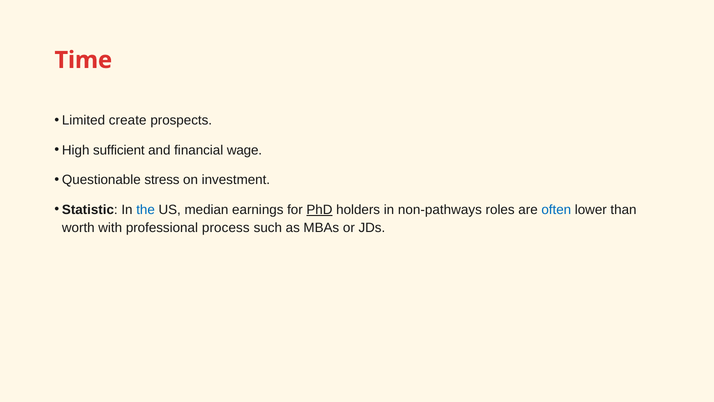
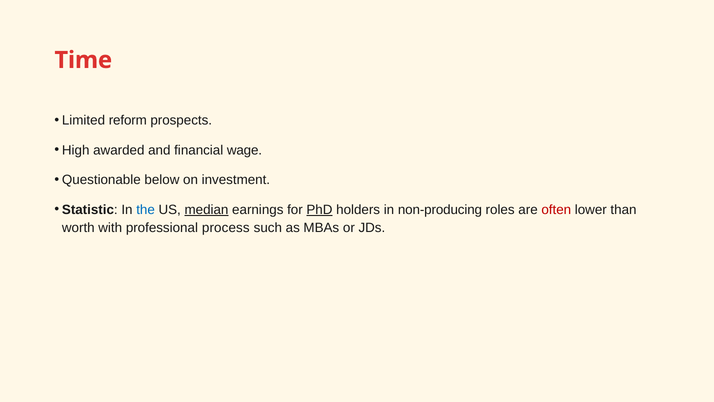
create: create -> reform
sufficient: sufficient -> awarded
stress: stress -> below
median underline: none -> present
non-pathways: non-pathways -> non-producing
often colour: blue -> red
